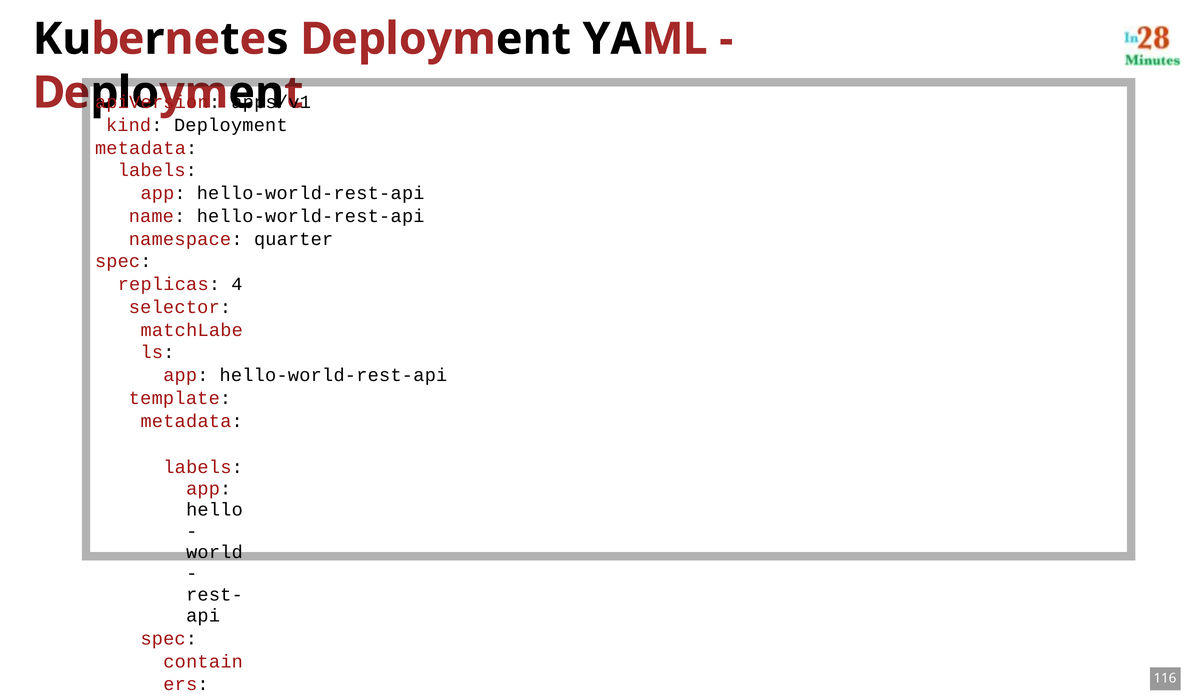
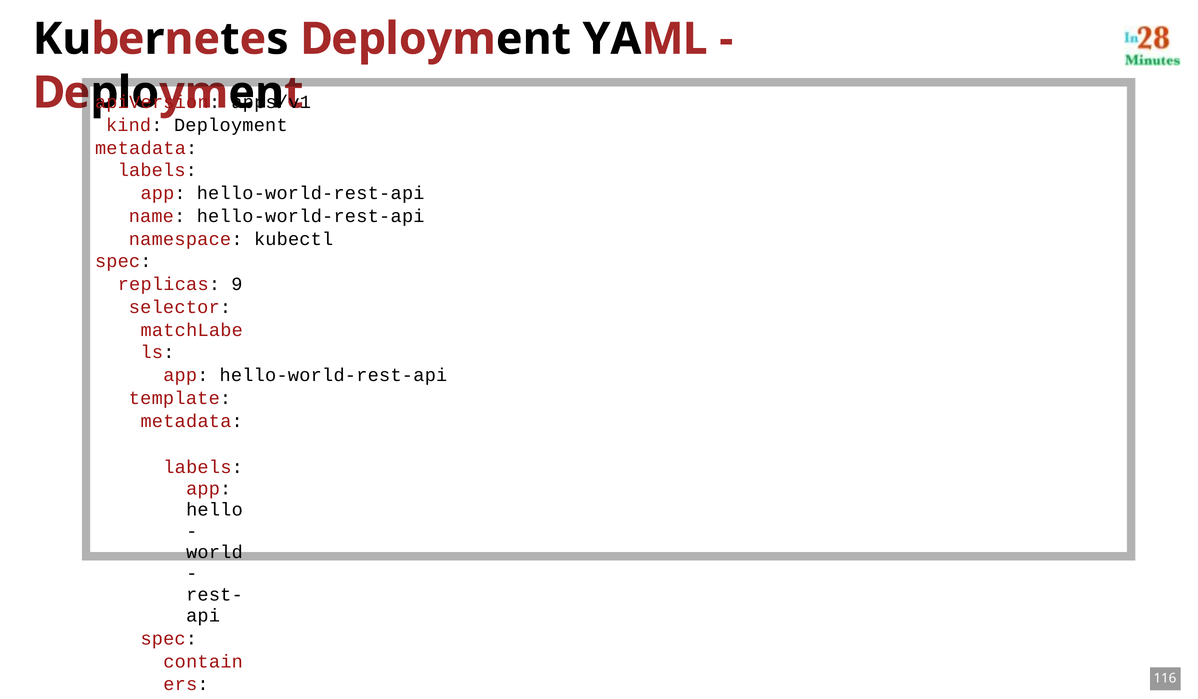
quarter: quarter -> kubectl
4: 4 -> 9
